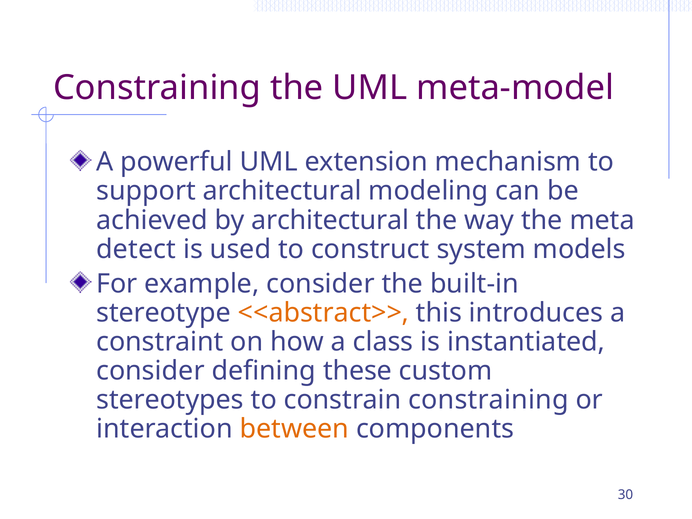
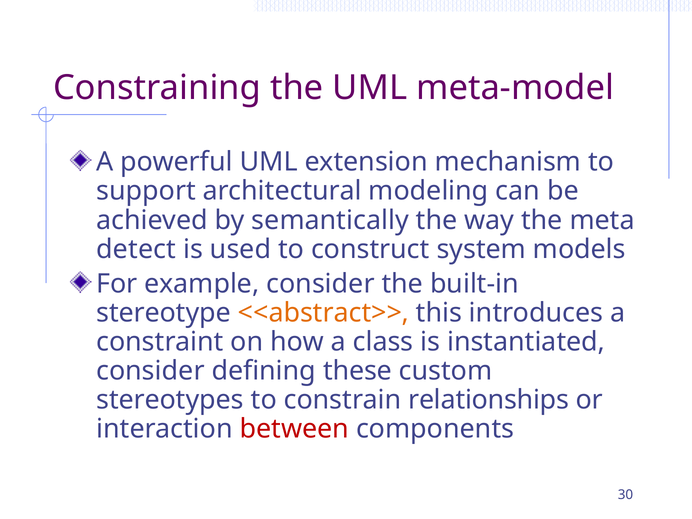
by architectural: architectural -> semantically
constrain constraining: constraining -> relationships
between colour: orange -> red
